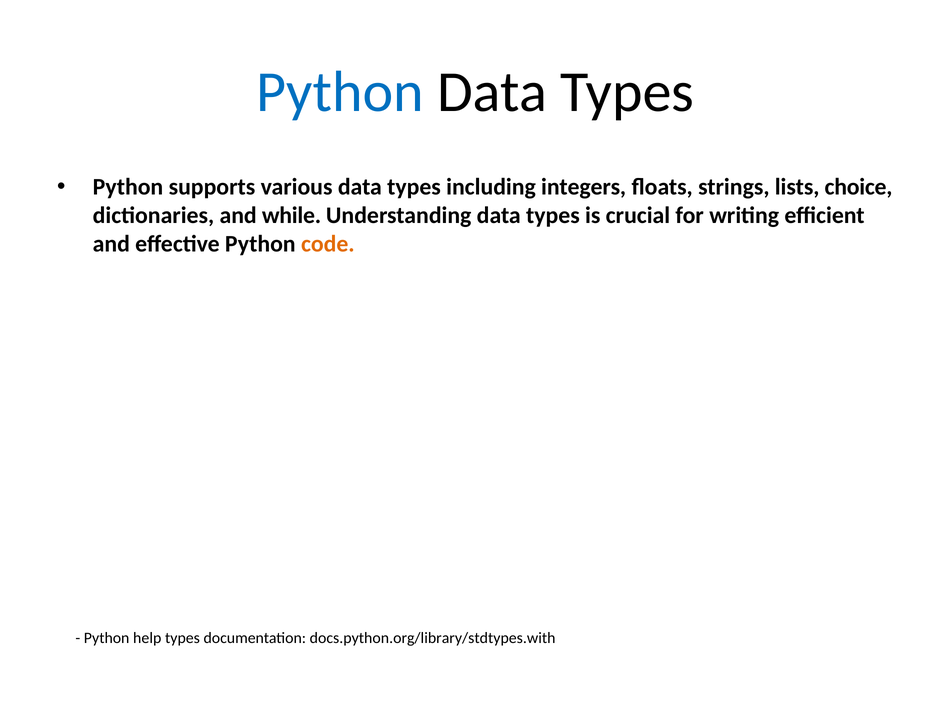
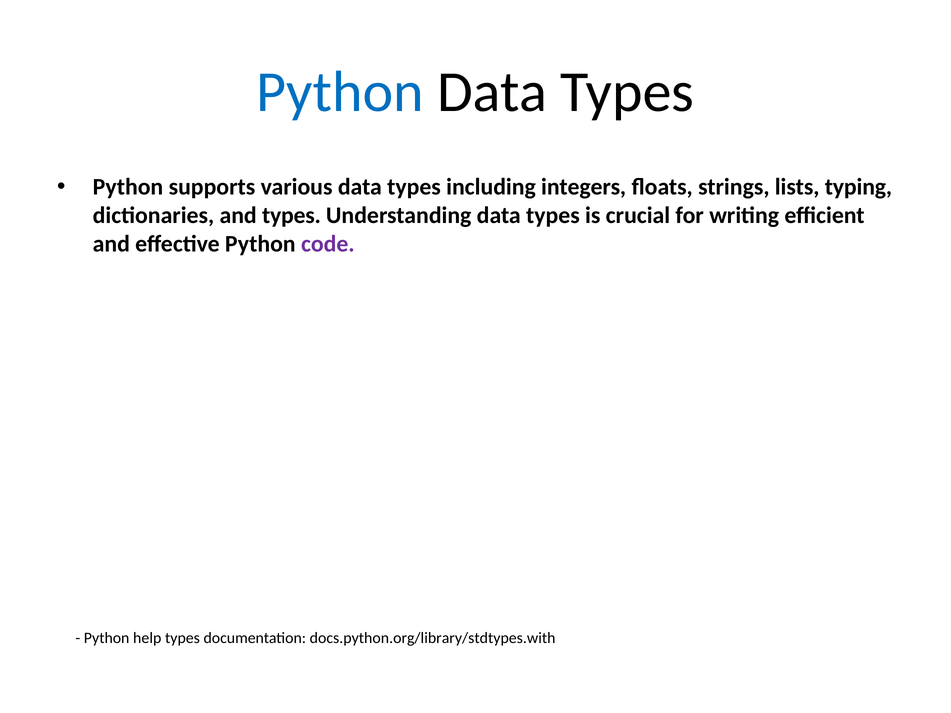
choice: choice -> typing
and while: while -> types
code colour: orange -> purple
